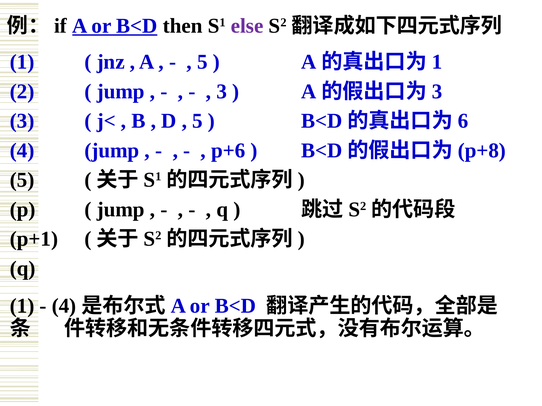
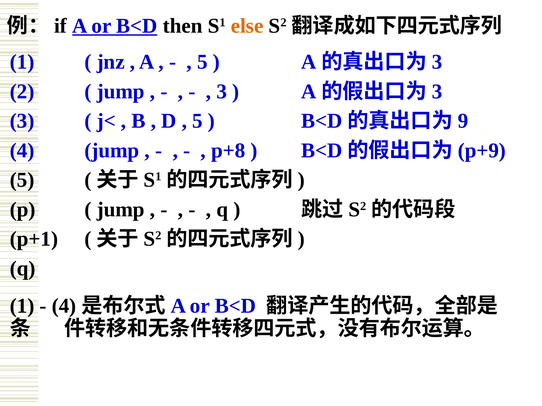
else colour: purple -> orange
1 at (437, 62): 1 -> 3
6: 6 -> 9
p+6: p+6 -> p+8
p+8: p+8 -> p+9
